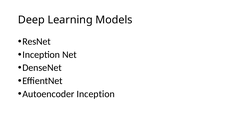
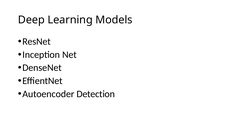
Autoencoder Inception: Inception -> Detection
